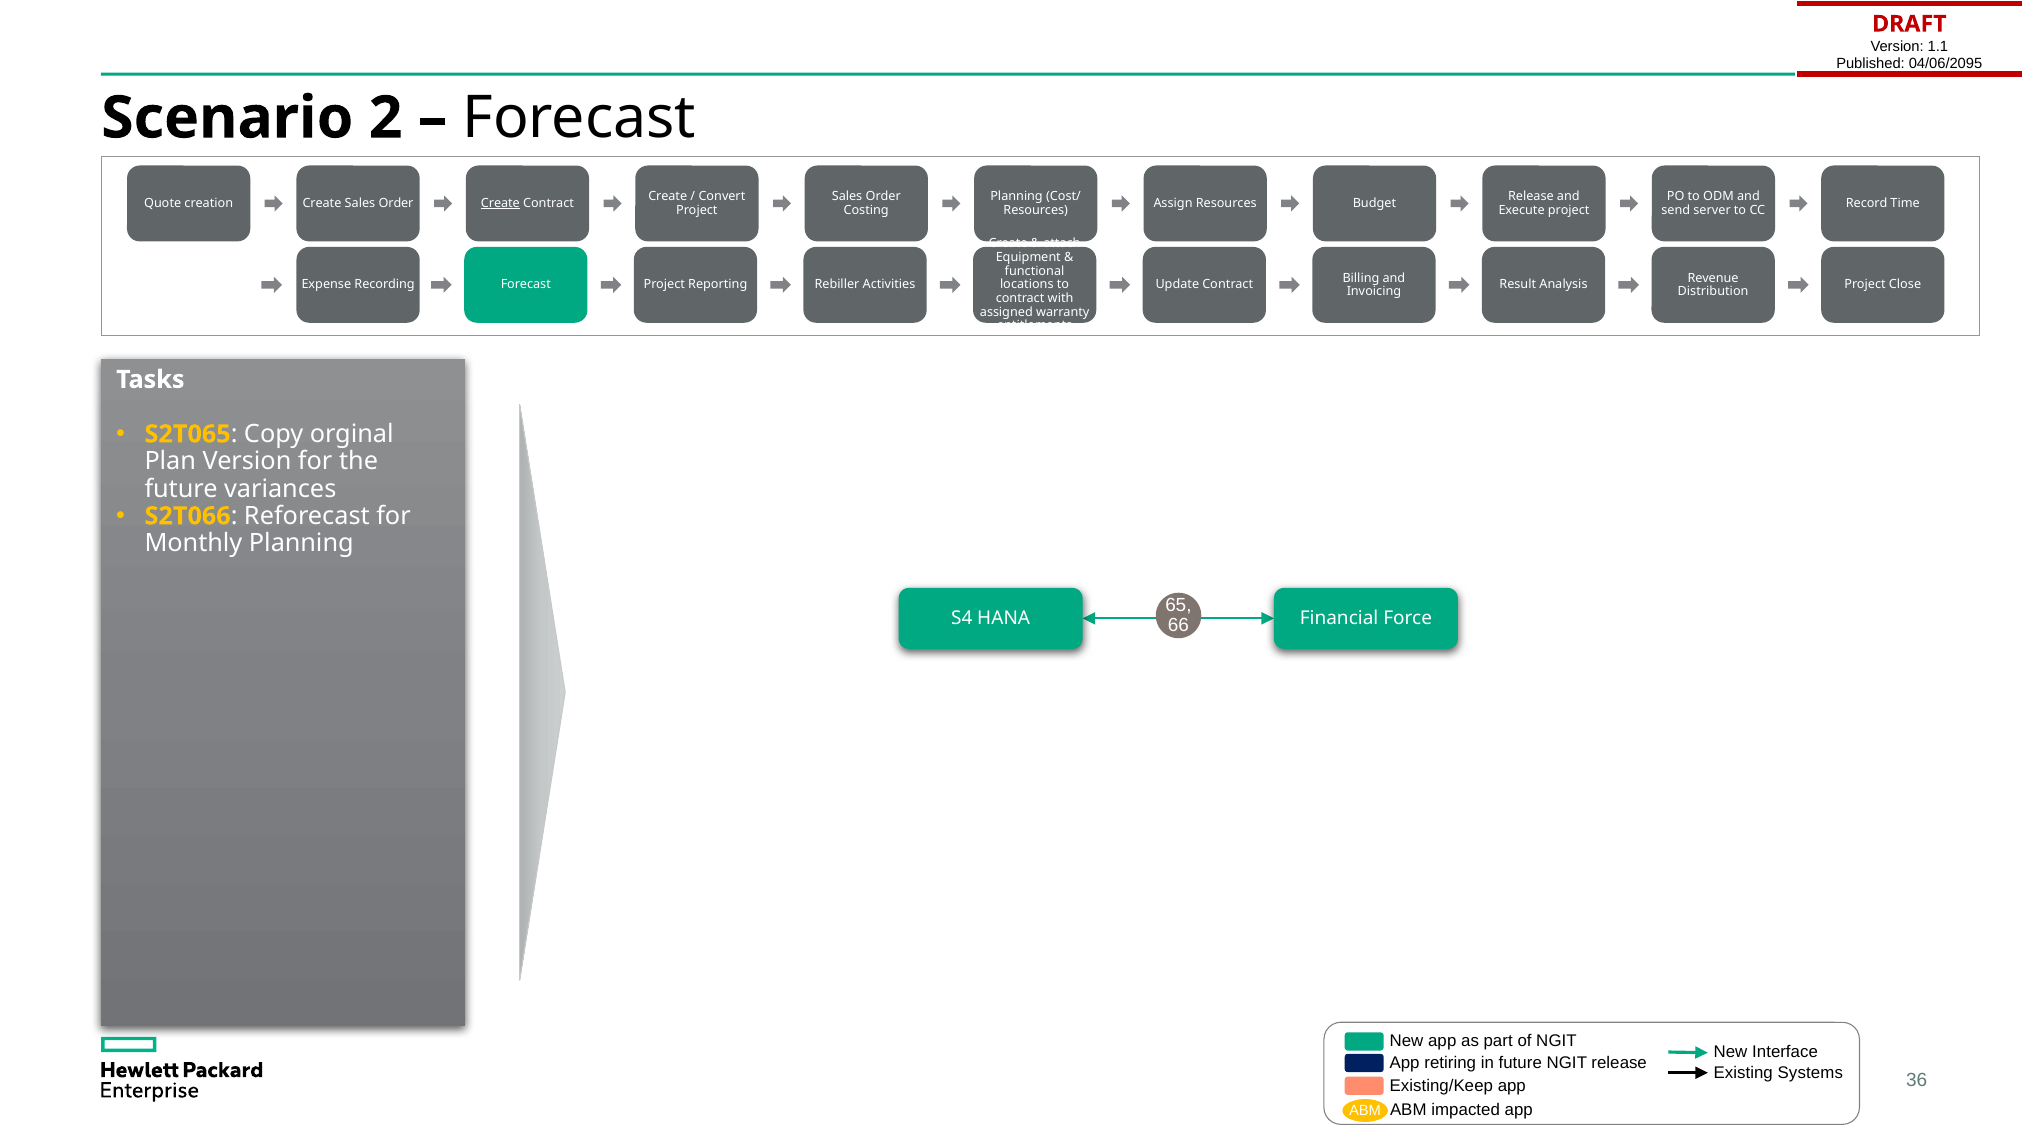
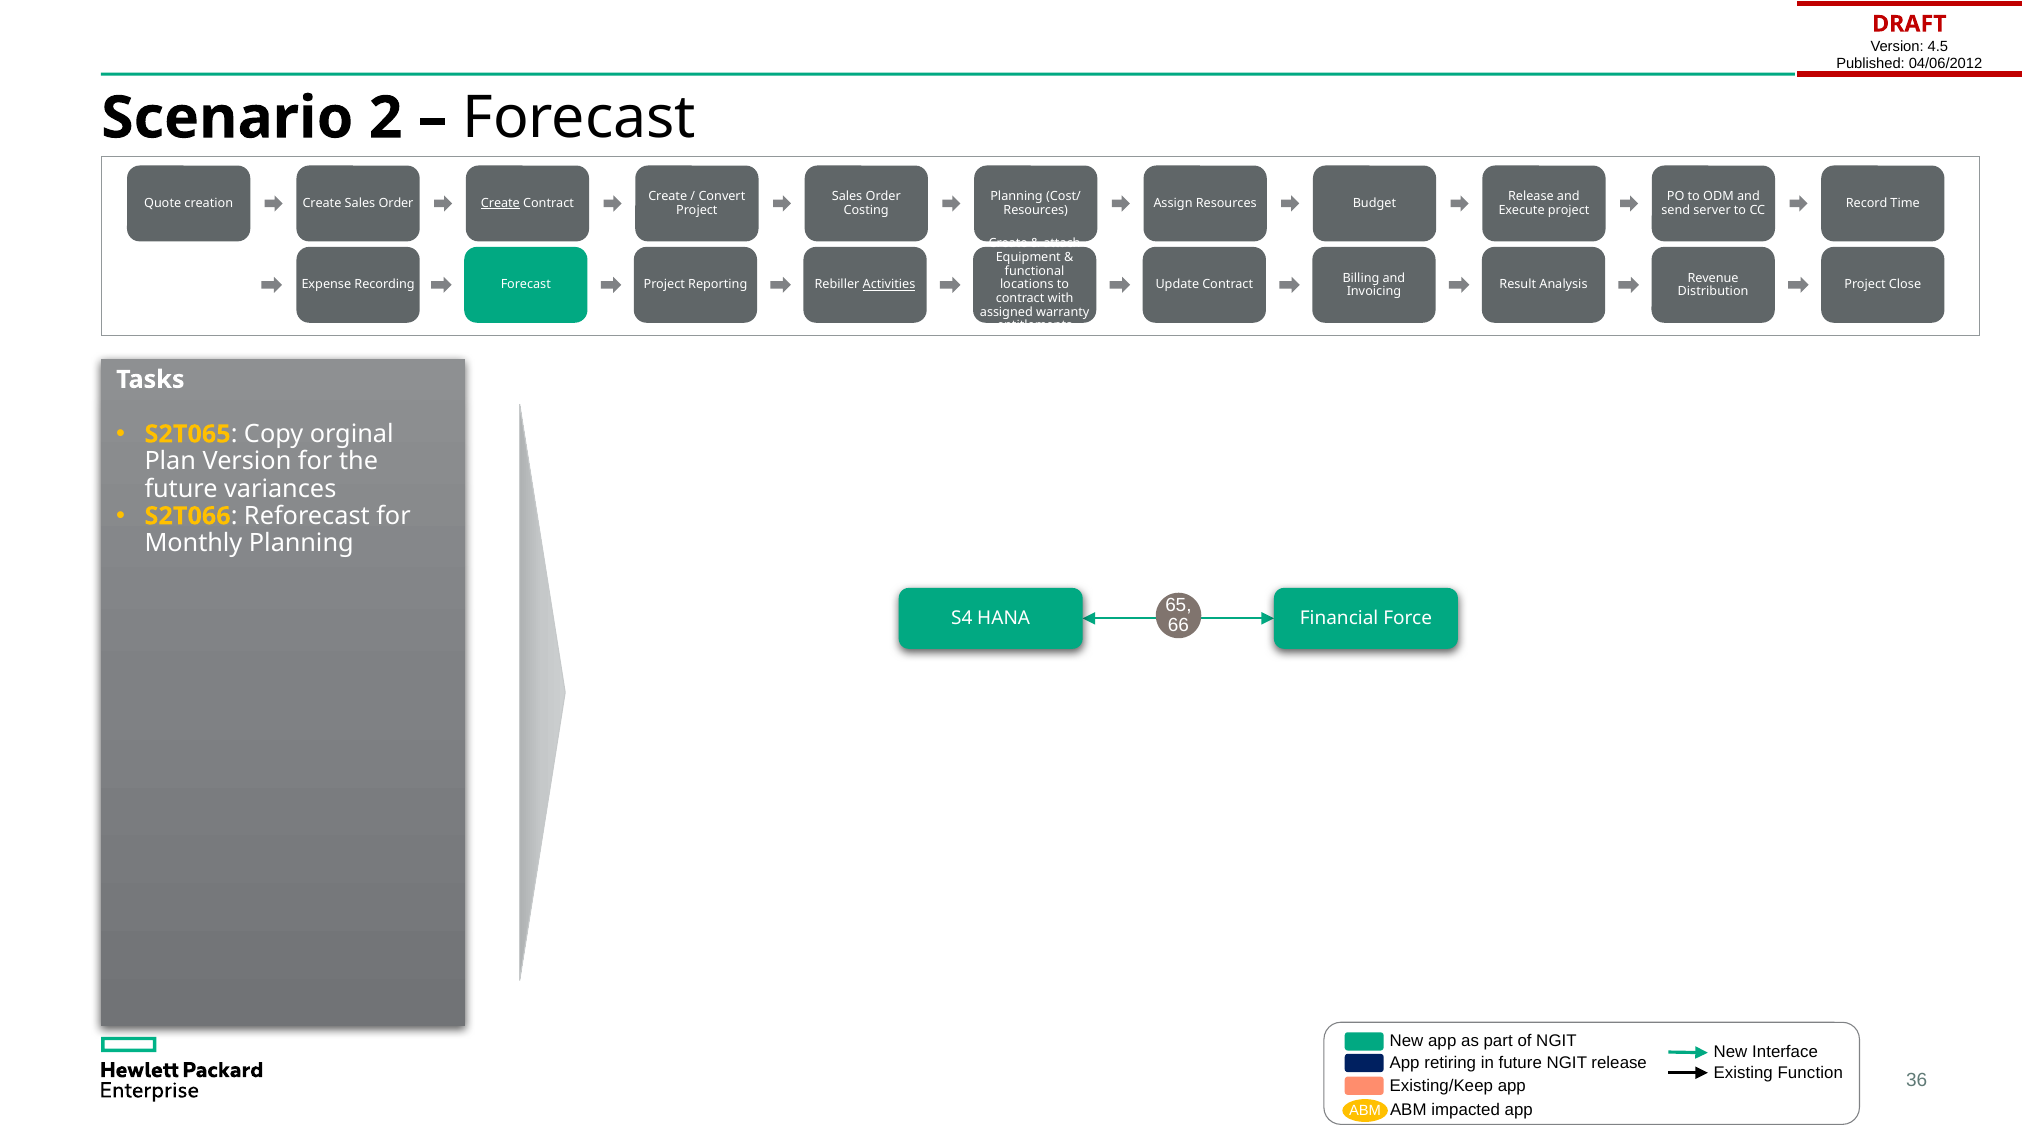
1.1: 1.1 -> 4.5
04/06/2095: 04/06/2095 -> 04/06/2012
Activities underline: none -> present
Systems: Systems -> Function
